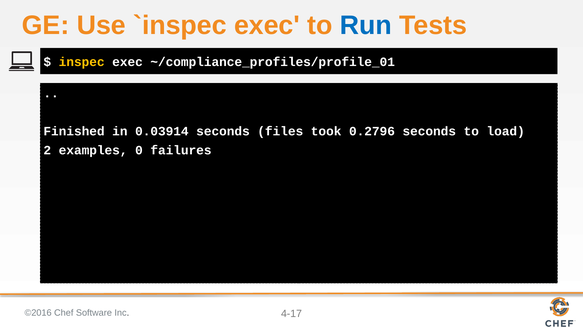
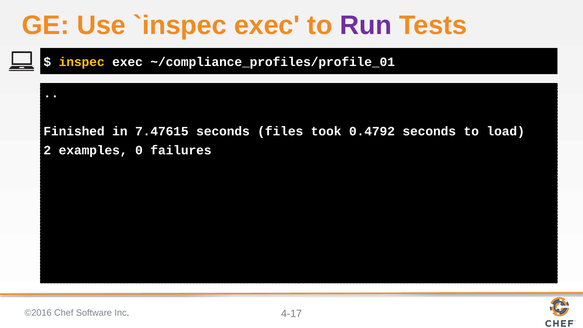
Run colour: blue -> purple
0.03914: 0.03914 -> 7.47615
0.2796: 0.2796 -> 0.4792
